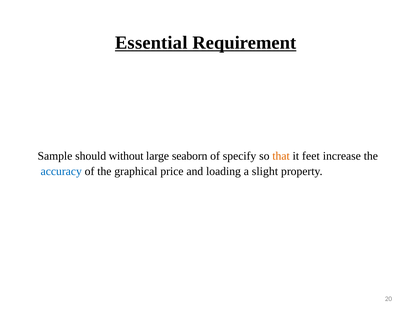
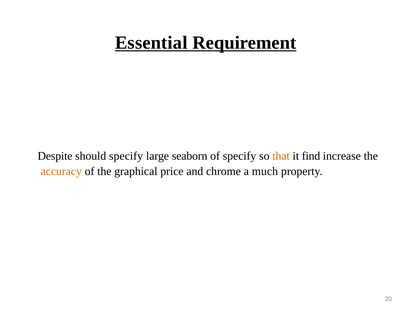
Sample: Sample -> Despite
should without: without -> specify
feet: feet -> find
accuracy colour: blue -> orange
loading: loading -> chrome
slight: slight -> much
